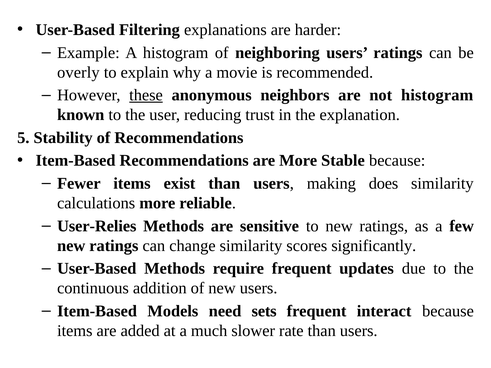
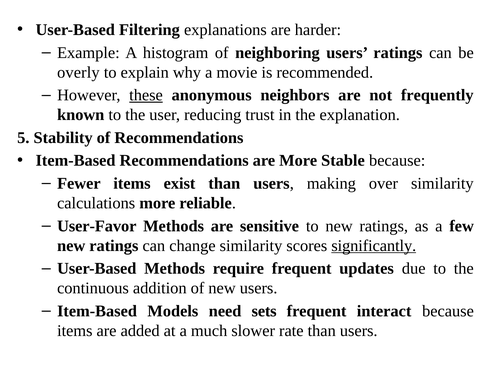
not histogram: histogram -> frequently
does: does -> over
User-Relies: User-Relies -> User-Favor
significantly underline: none -> present
